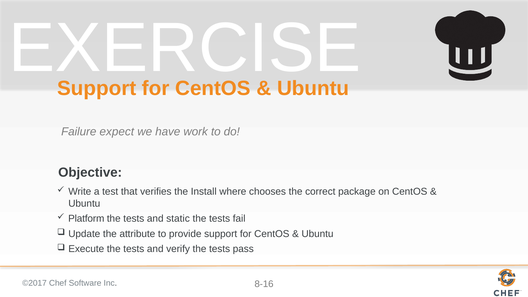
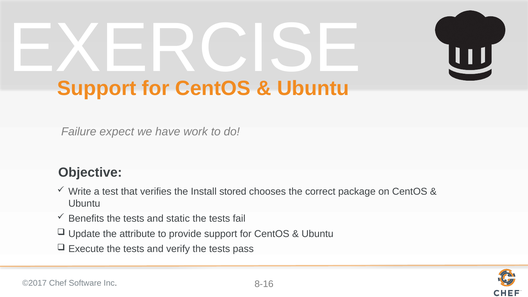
where: where -> stored
Platform: Platform -> Benefits
